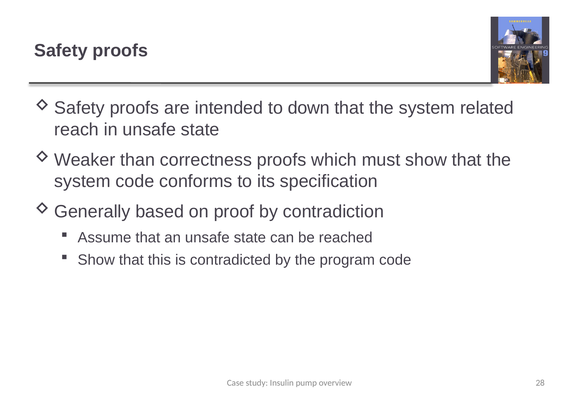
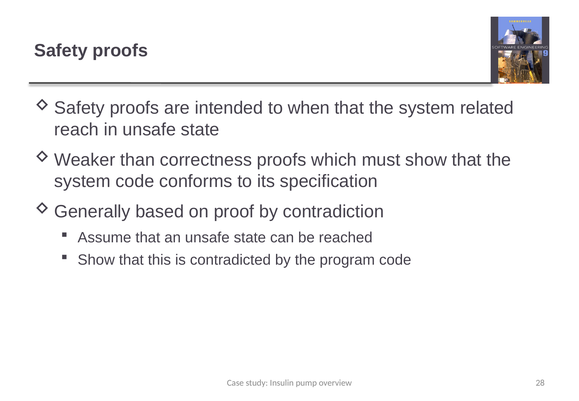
down: down -> when
